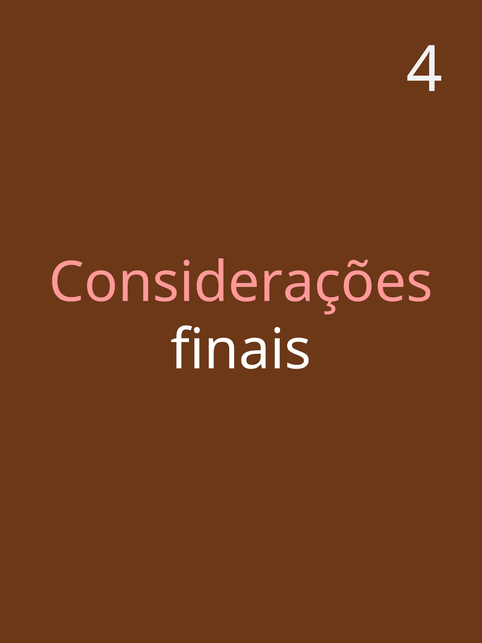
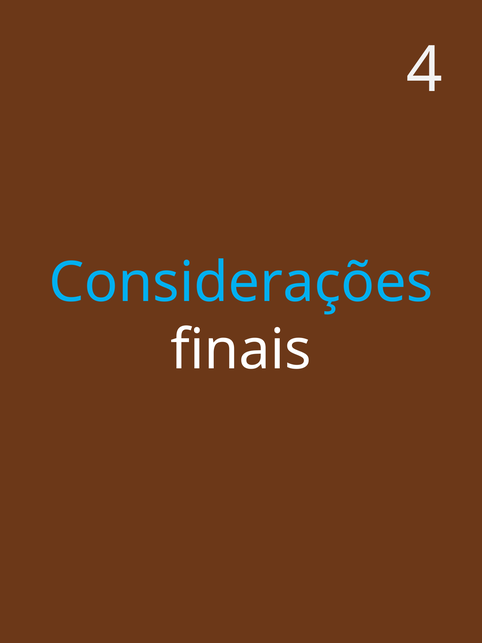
Considerações colour: pink -> light blue
